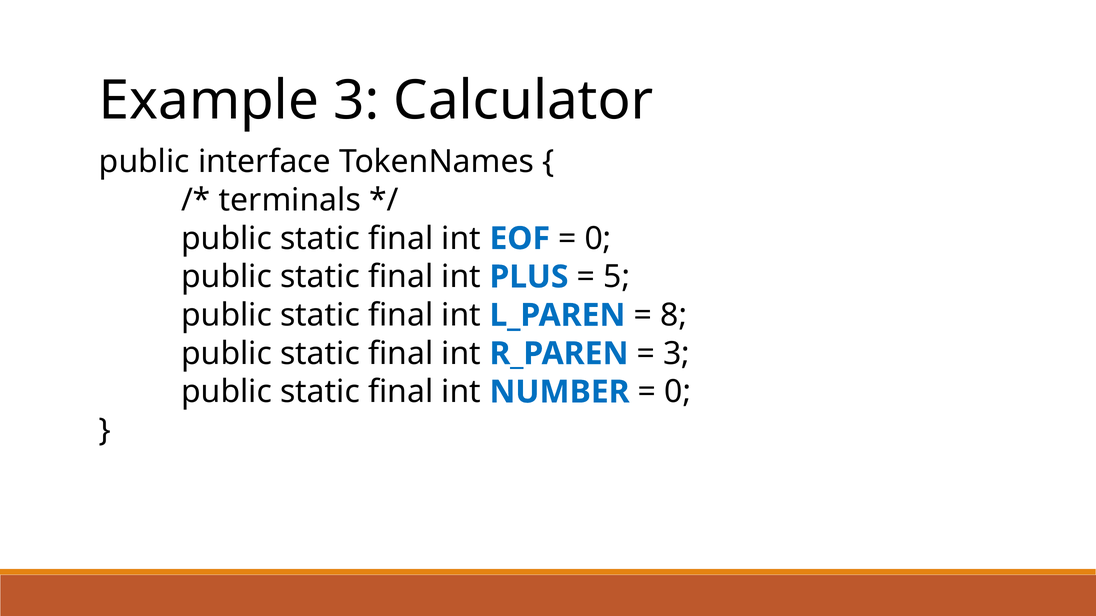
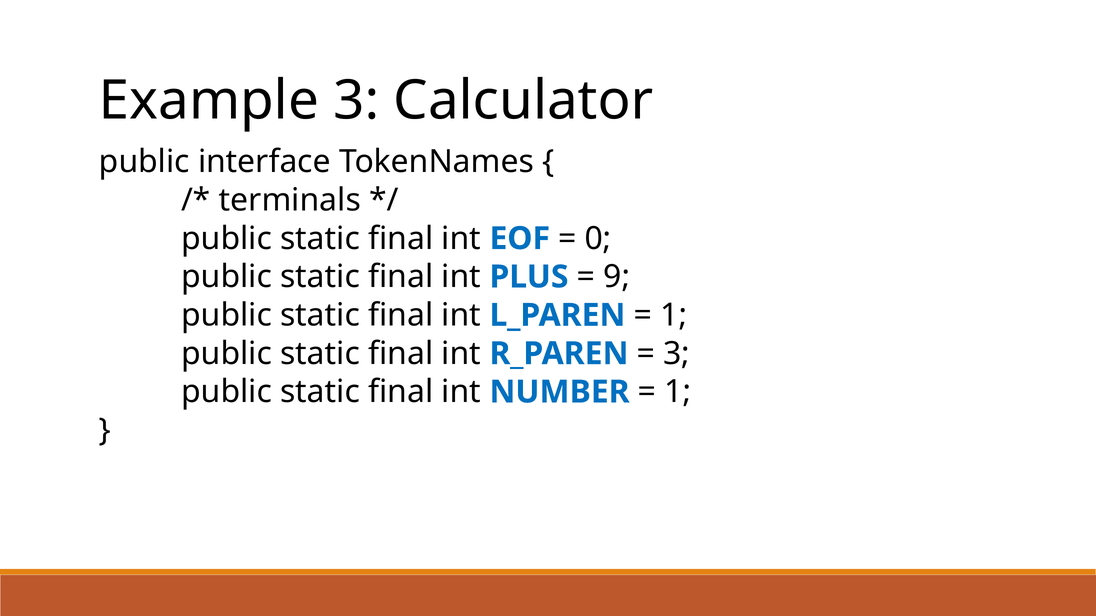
5: 5 -> 9
8 at (674, 315): 8 -> 1
0 at (678, 392): 0 -> 1
